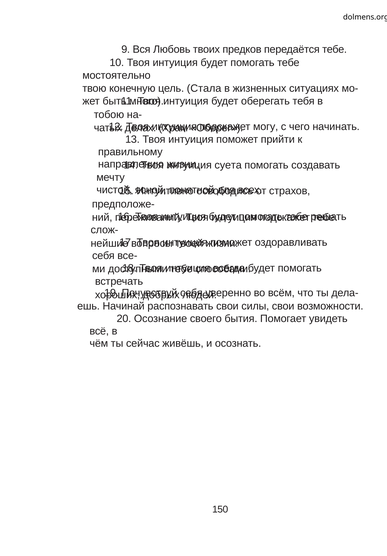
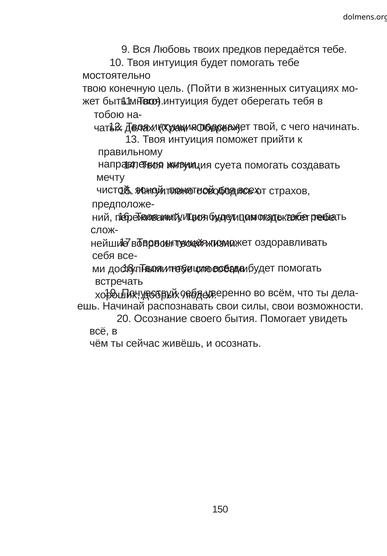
Стала: Стала -> Пойти
могу: могу -> твой
